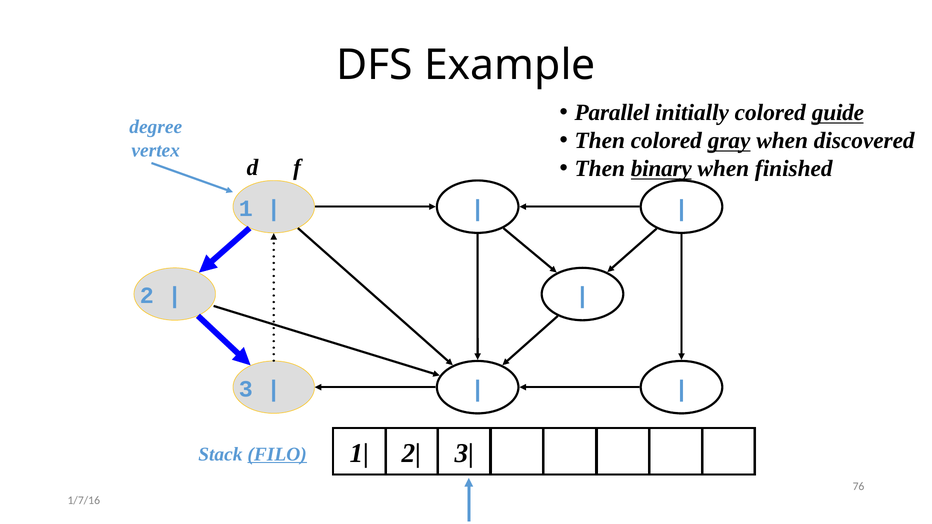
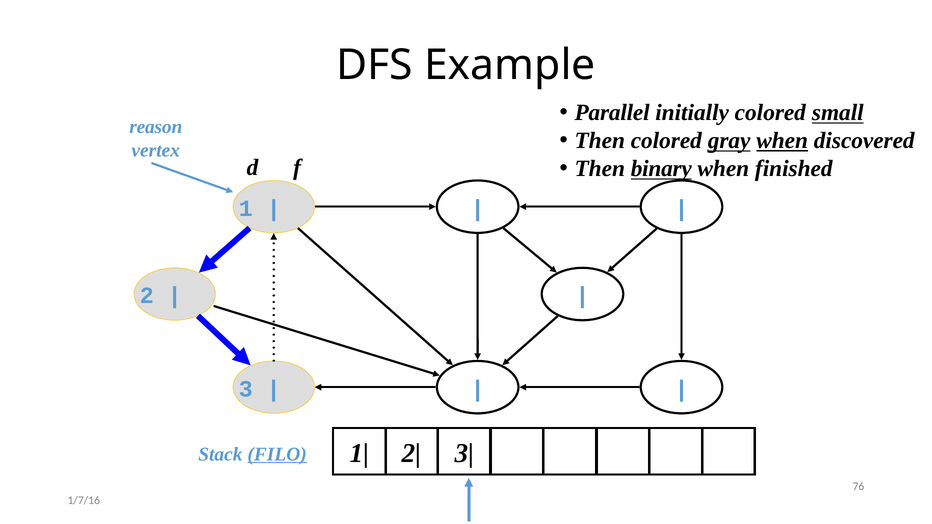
guide: guide -> small
degree: degree -> reason
when at (782, 141) underline: none -> present
